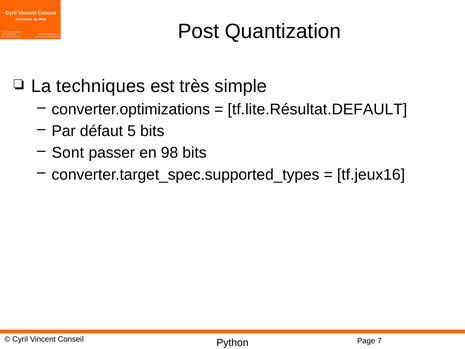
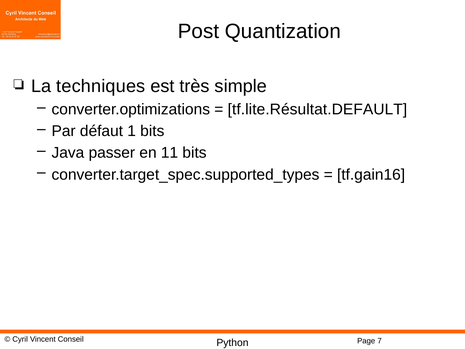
5: 5 -> 1
Sont: Sont -> Java
98: 98 -> 11
tf.jeux16: tf.jeux16 -> tf.gain16
